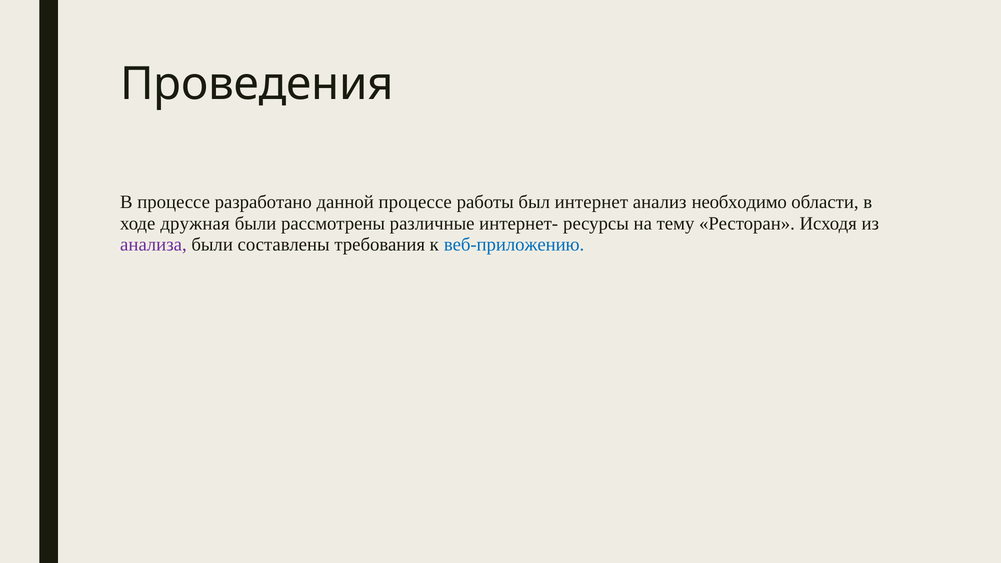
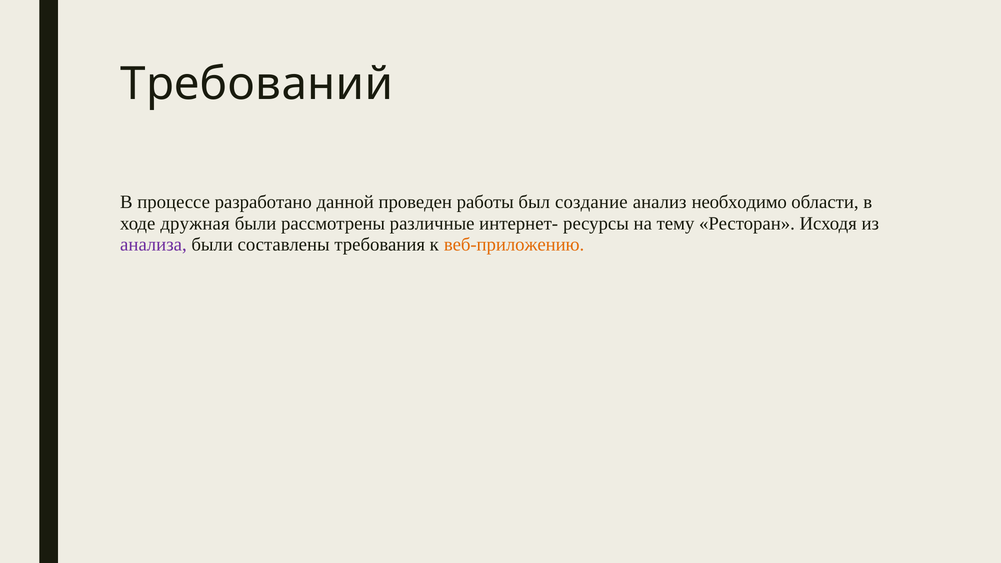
Проведения: Проведения -> Требований
данной процессе: процессе -> проведен
интернет: интернет -> создание
веб-приложению colour: blue -> orange
